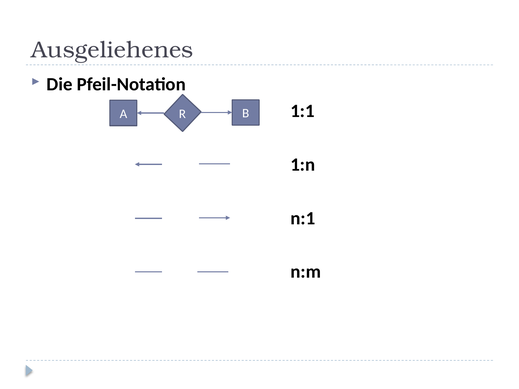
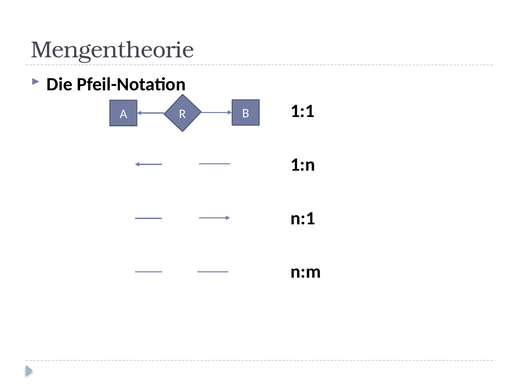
Ausgeliehenes: Ausgeliehenes -> Mengentheorie
